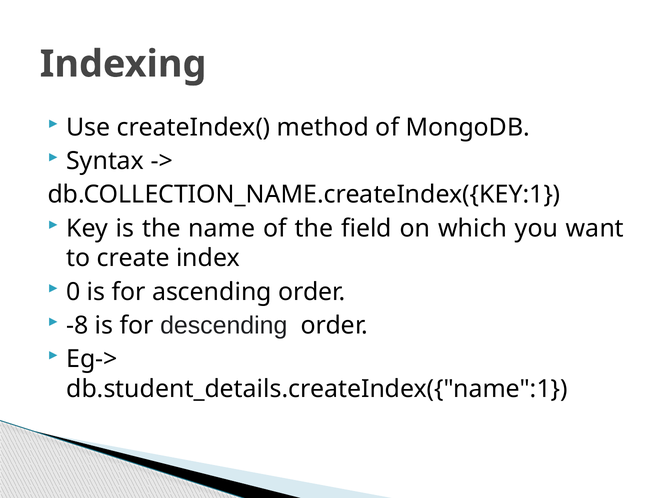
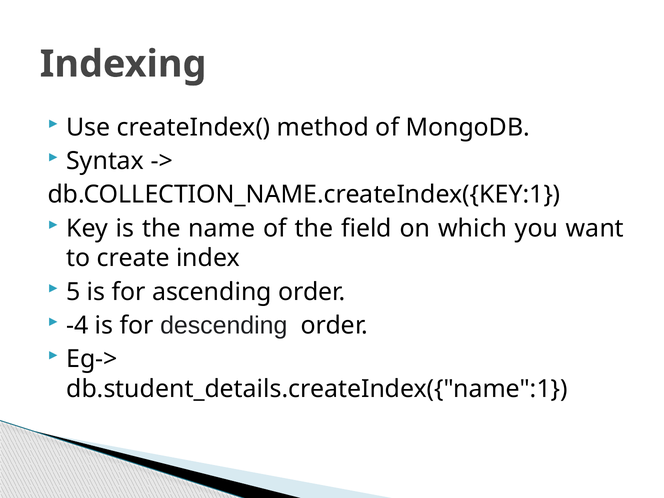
0: 0 -> 5
-8: -8 -> -4
